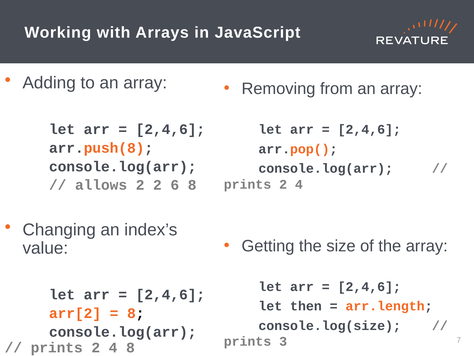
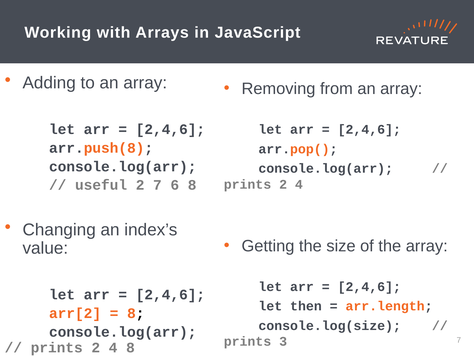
allows: allows -> useful
2 2: 2 -> 7
